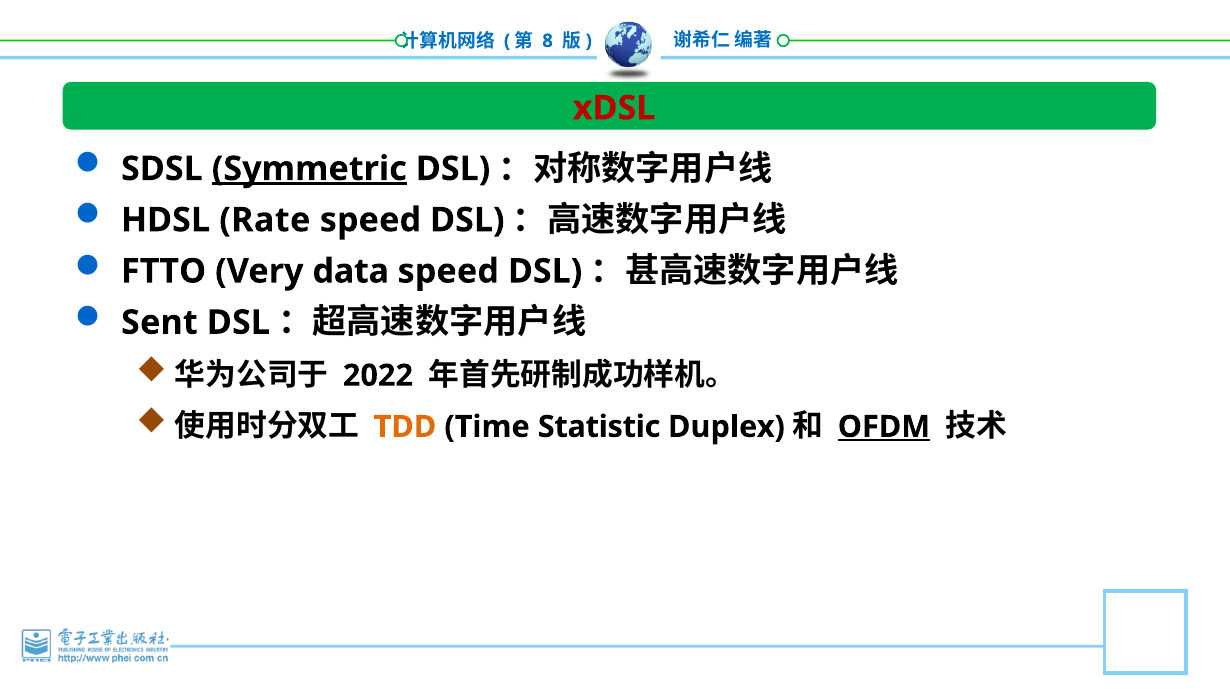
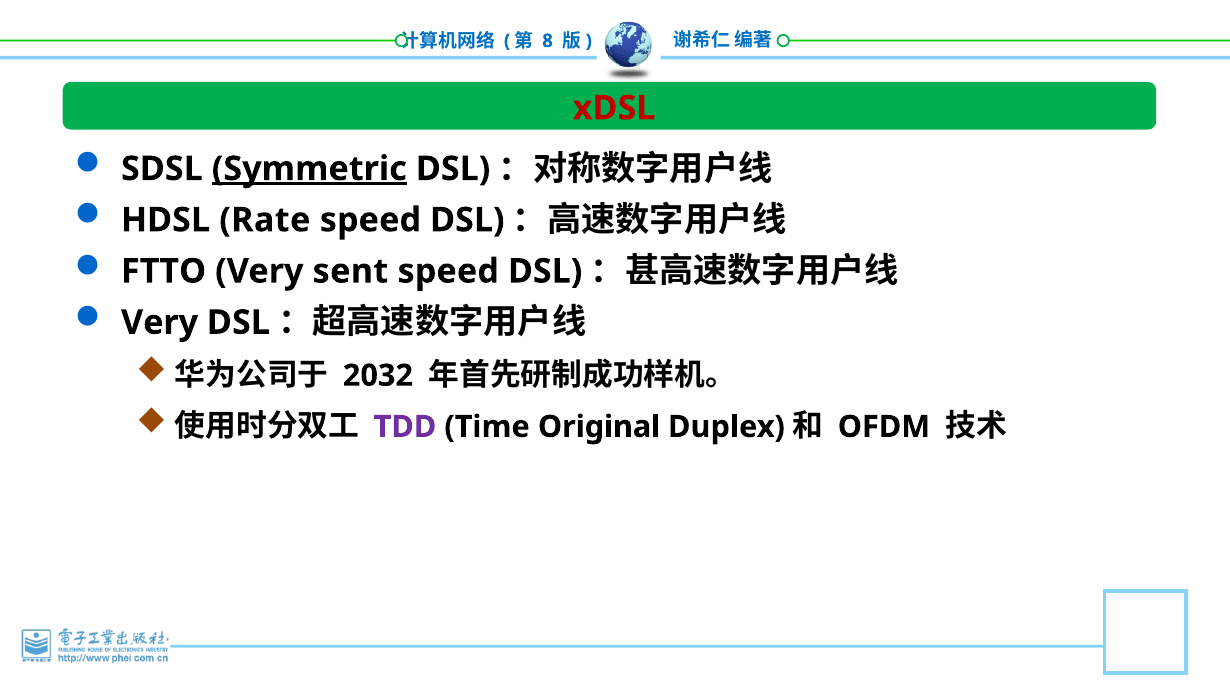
data: data -> sent
Sent at (159, 322): Sent -> Very
2022: 2022 -> 2032
TDD colour: orange -> purple
Statistic: Statistic -> Original
OFDM underline: present -> none
